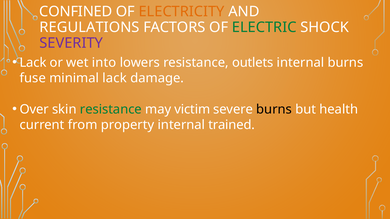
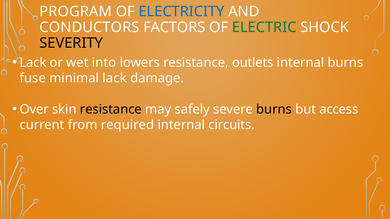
CONFINED: CONFINED -> PROGRAM
ELECTRICITY colour: orange -> blue
REGULATIONS: REGULATIONS -> CONDUCTORS
SEVERITY colour: purple -> black
resistance at (111, 109) colour: green -> black
victim: victim -> safely
health: health -> access
property: property -> required
trained: trained -> circuits
